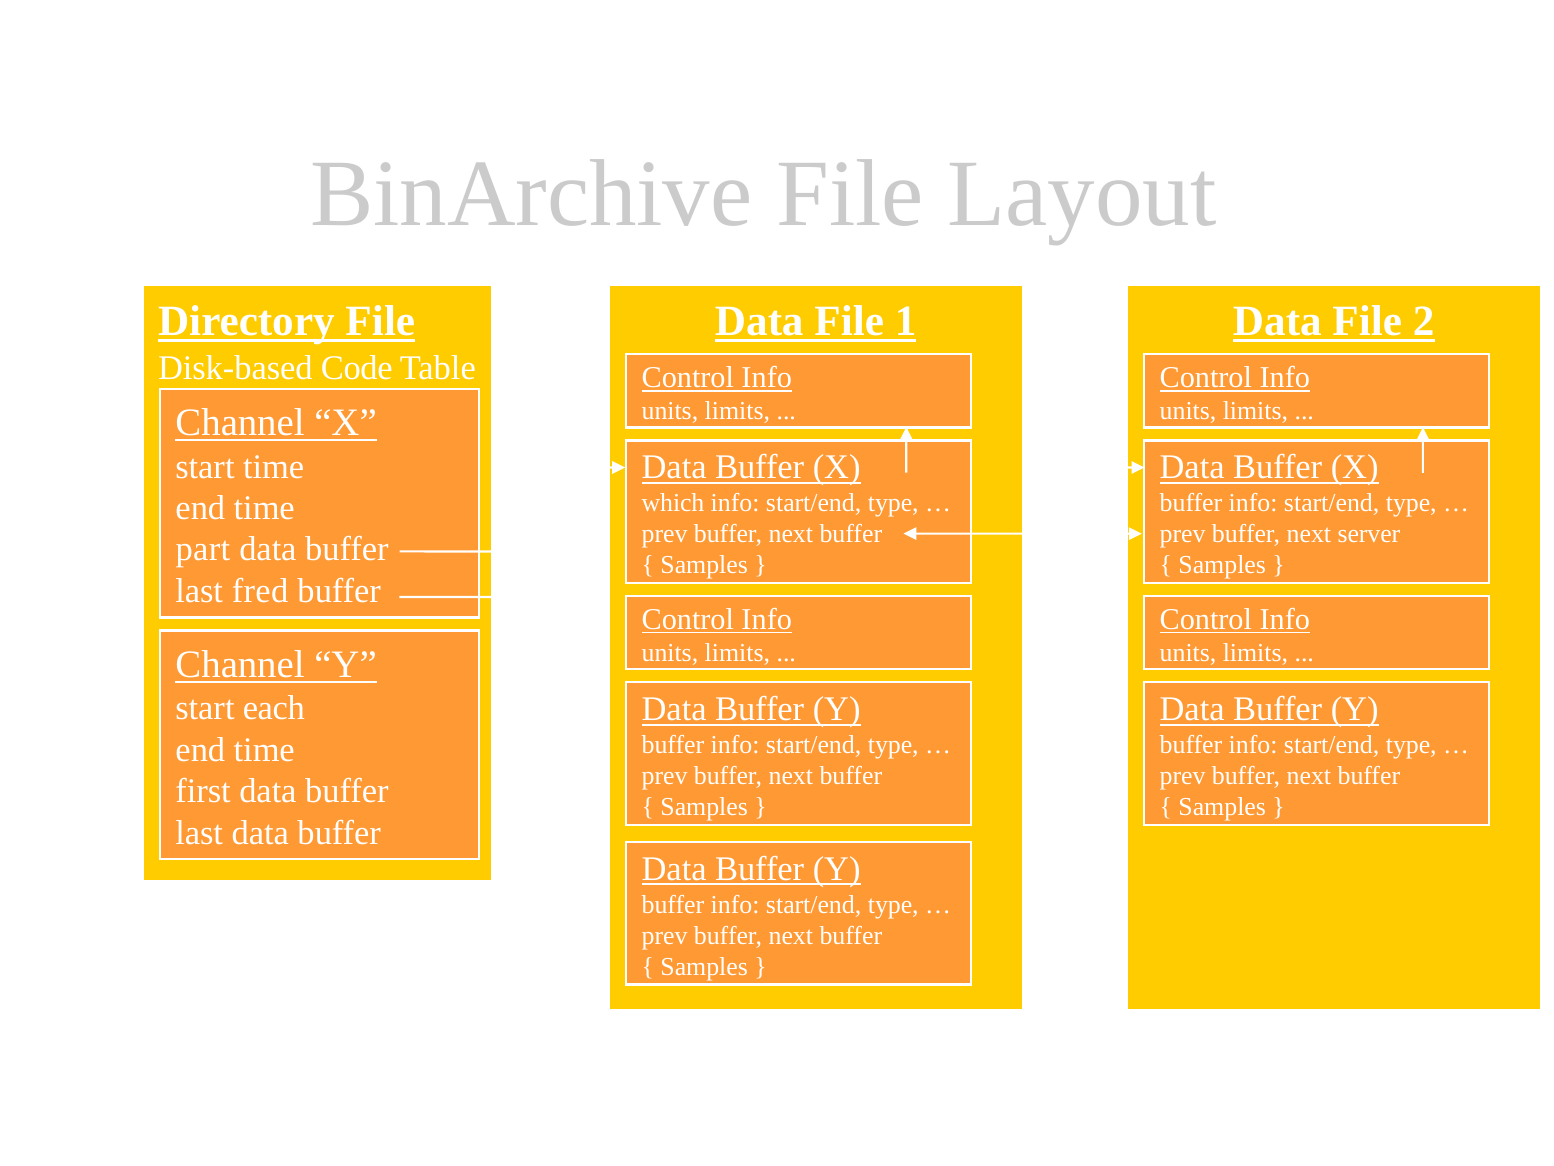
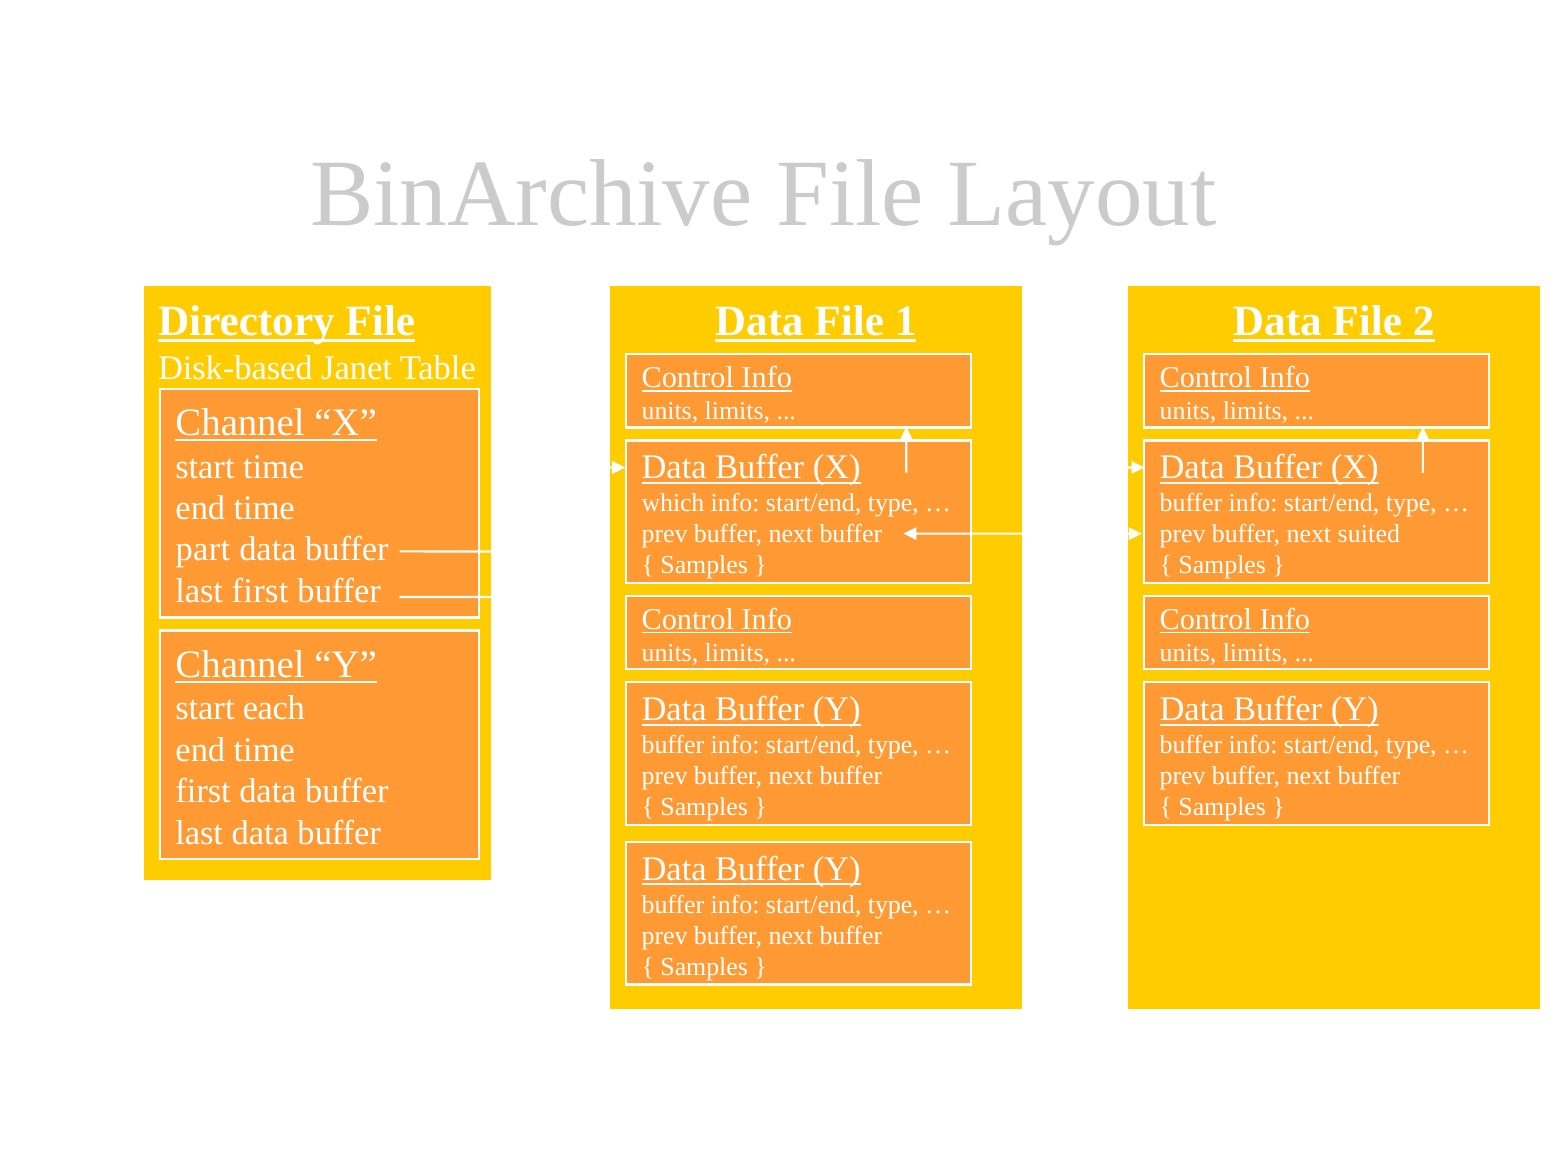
Code: Code -> Janet
server: server -> suited
last fred: fred -> first
